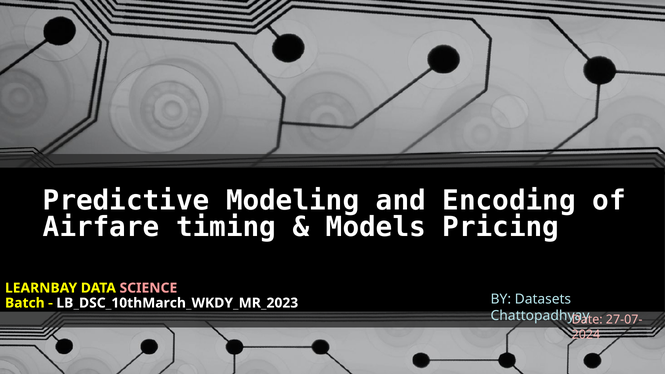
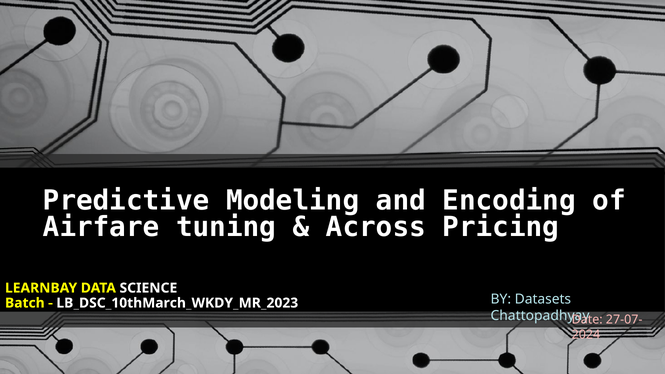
timing: timing -> tuning
Models: Models -> Across
SCIENCE colour: pink -> white
